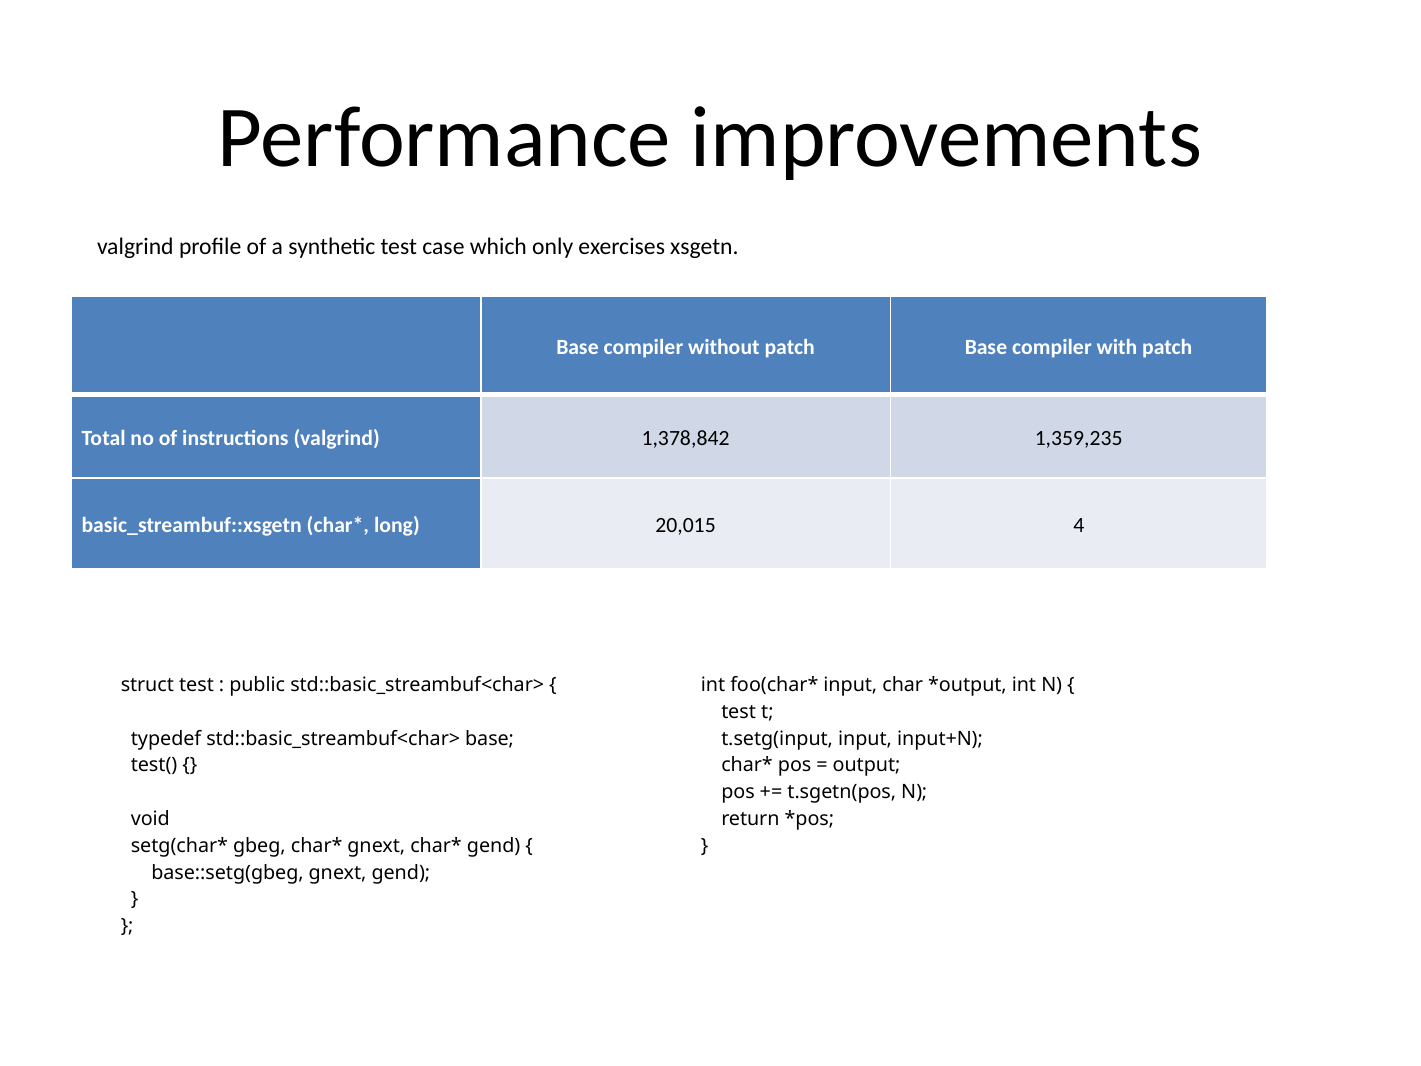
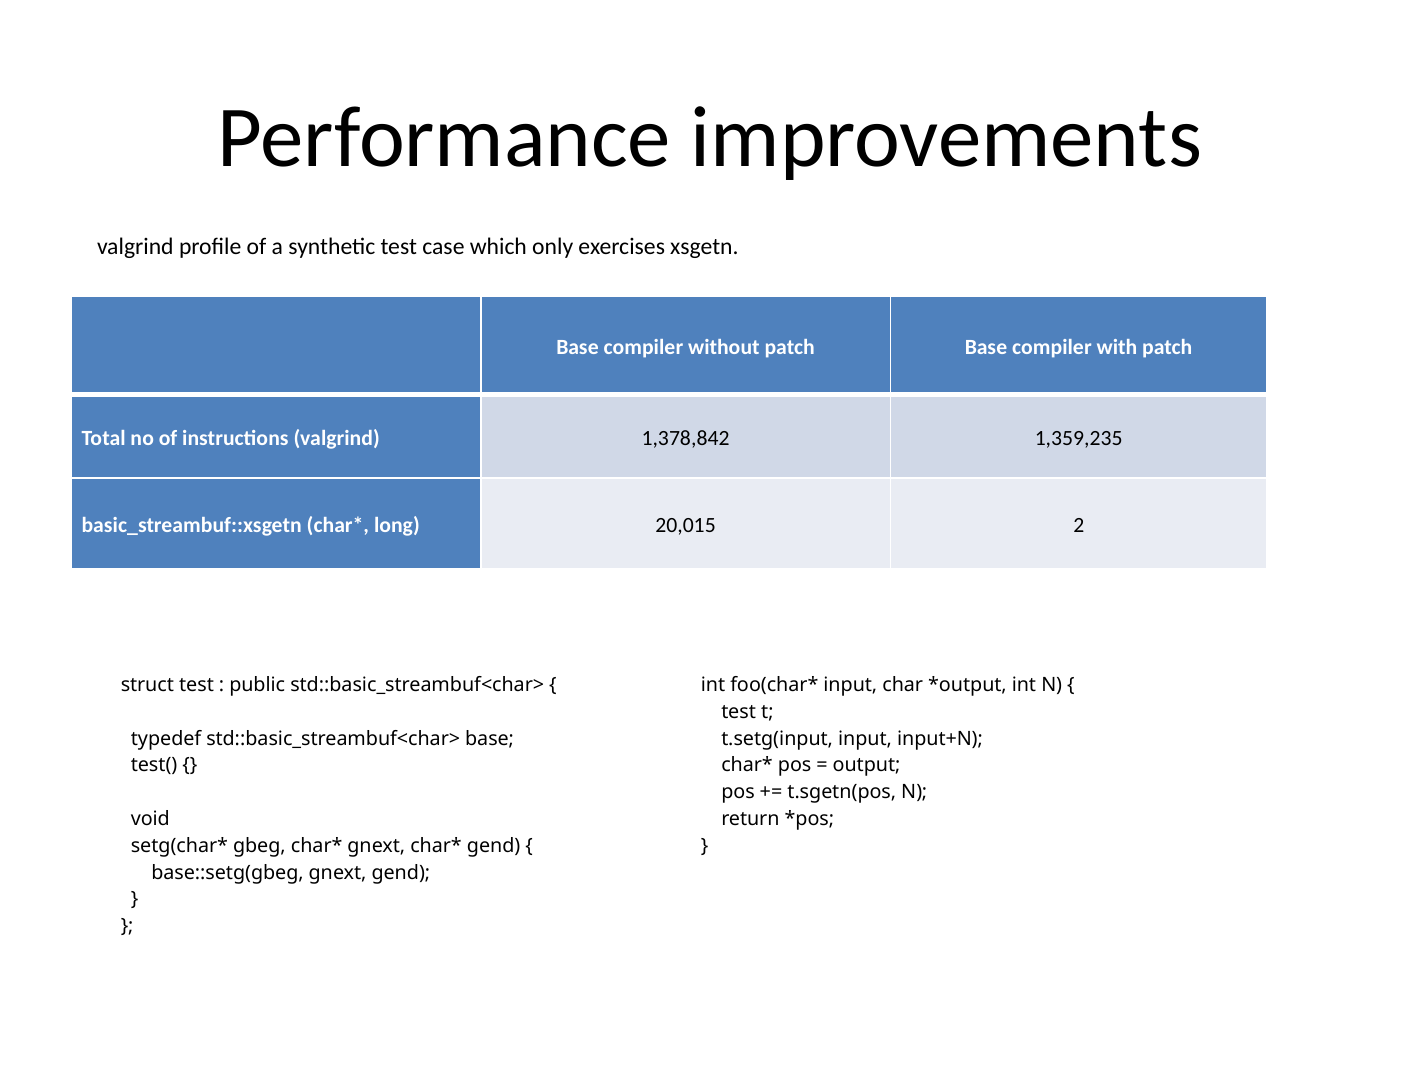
4: 4 -> 2
